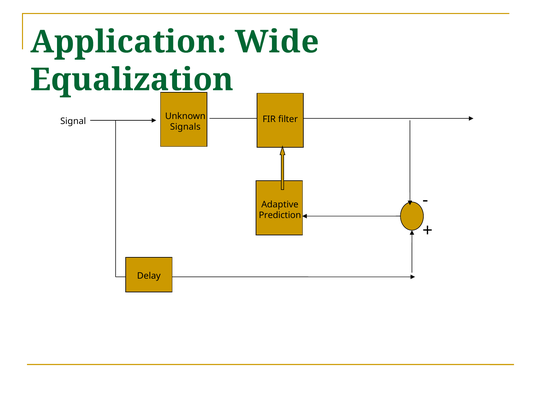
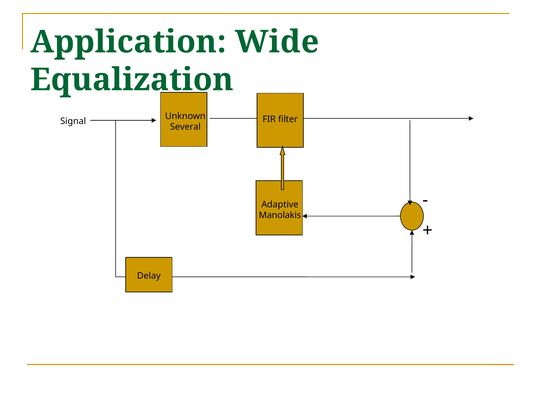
Signals: Signals -> Several
Prediction: Prediction -> Manolakis
